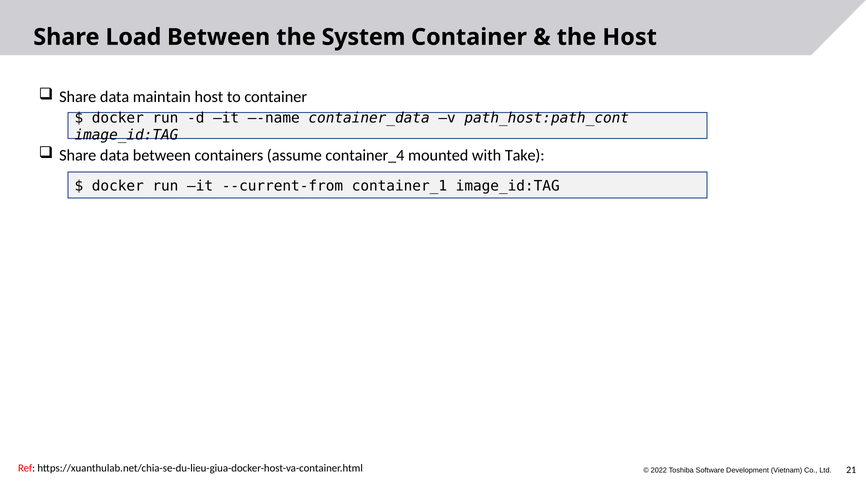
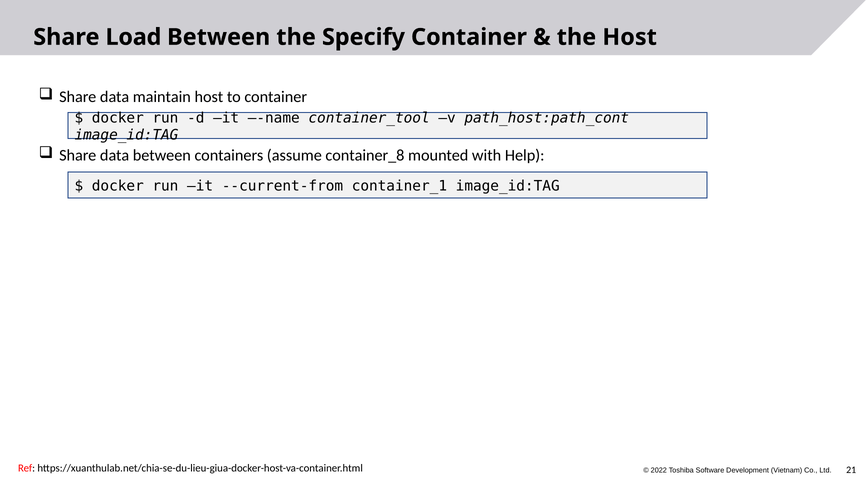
System: System -> Specify
container_data: container_data -> container_tool
container_4: container_4 -> container_8
Take: Take -> Help
